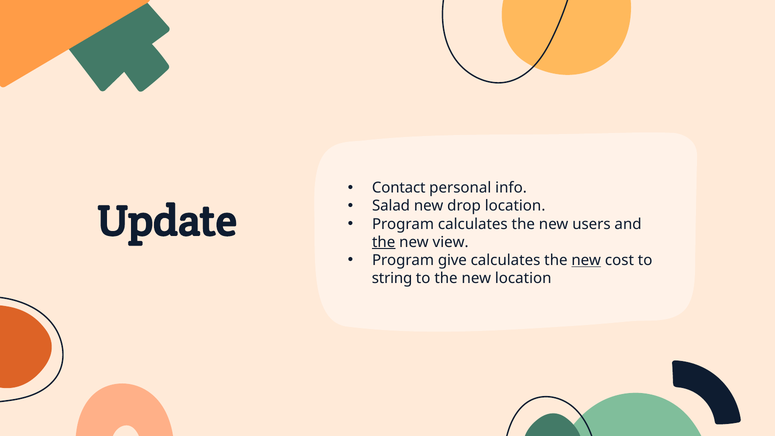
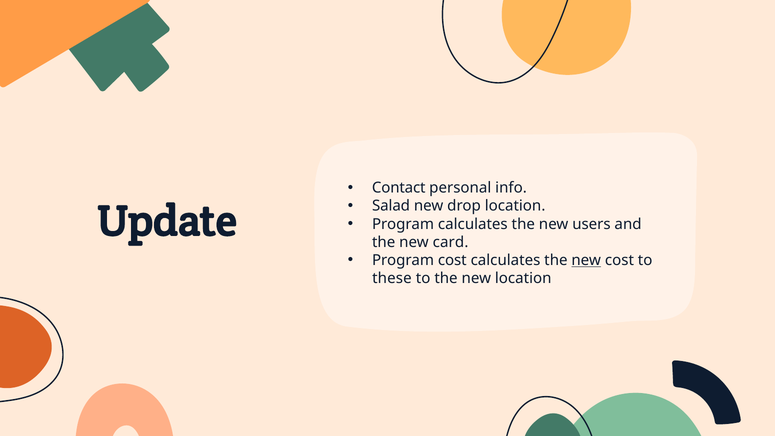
the at (384, 242) underline: present -> none
view: view -> card
Program give: give -> cost
string: string -> these
